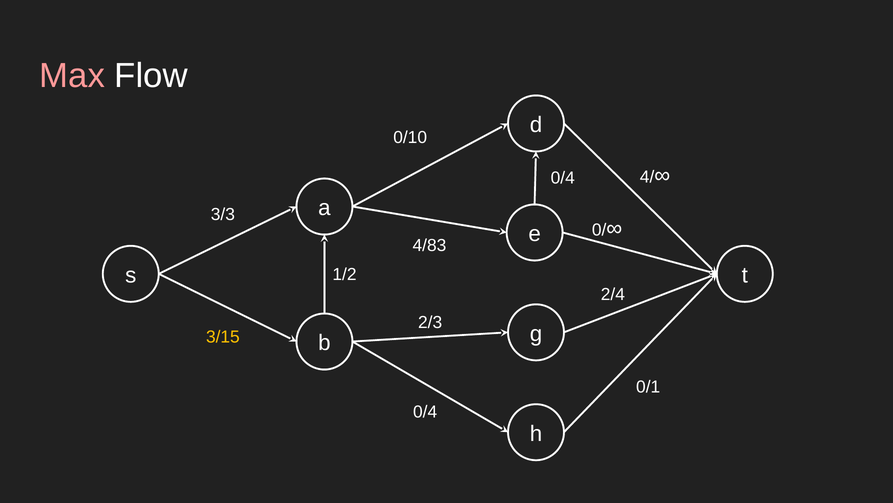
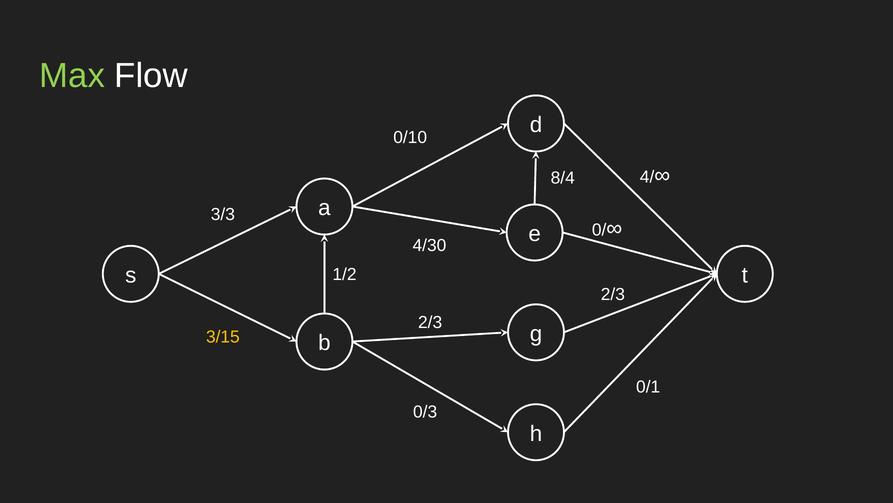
Max colour: pink -> light green
0/4 at (563, 178): 0/4 -> 8/4
4/83: 4/83 -> 4/30
2/4 at (613, 294): 2/4 -> 2/3
0/4 at (425, 412): 0/4 -> 0/3
